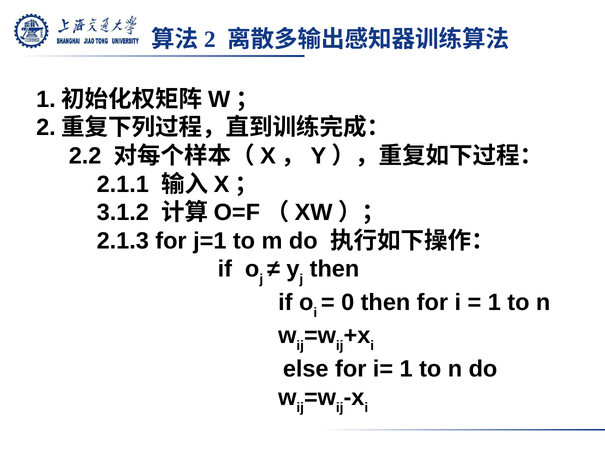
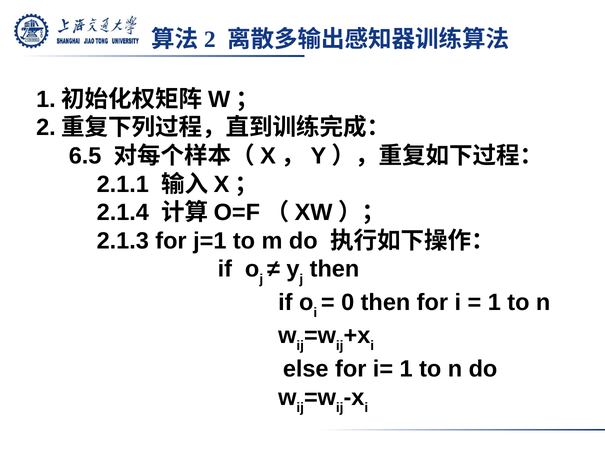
2.2: 2.2 -> 6.5
3.1.2: 3.1.2 -> 2.1.4
